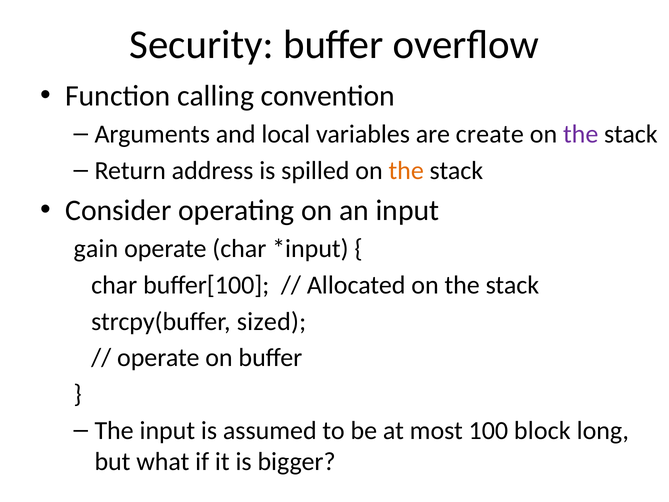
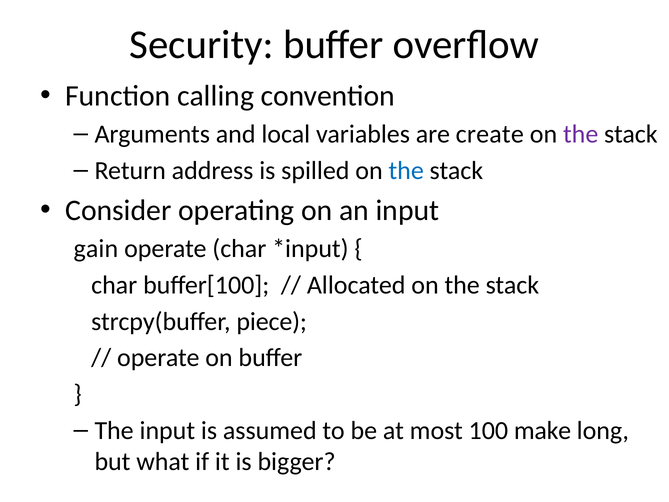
the at (406, 171) colour: orange -> blue
sized: sized -> piece
block: block -> make
